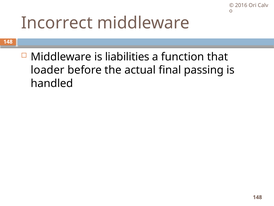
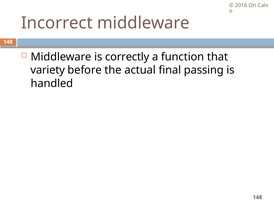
liabilities: liabilities -> correctly
loader: loader -> variety
